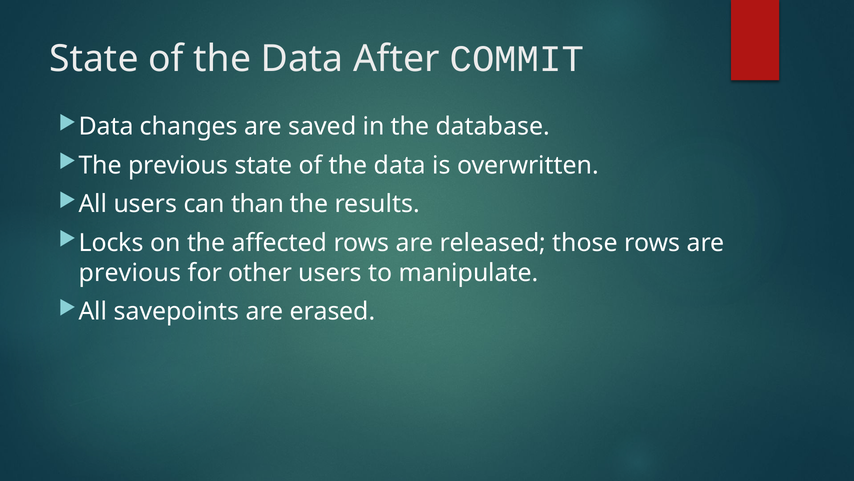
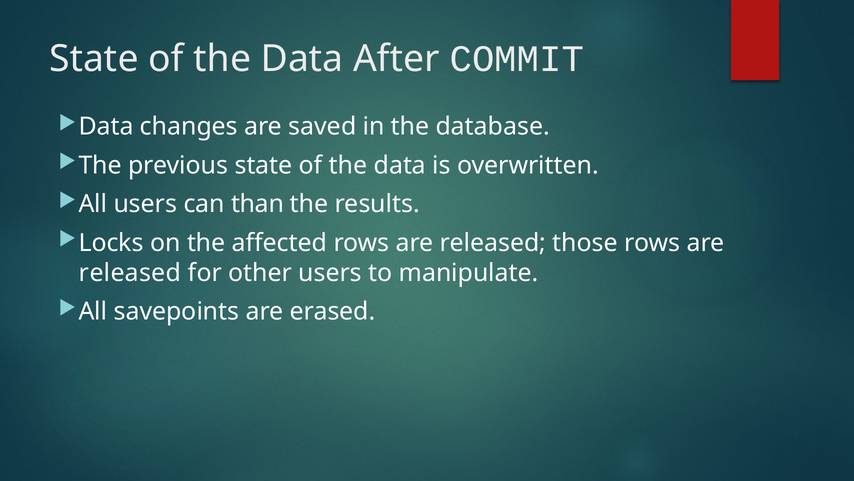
previous at (130, 272): previous -> released
